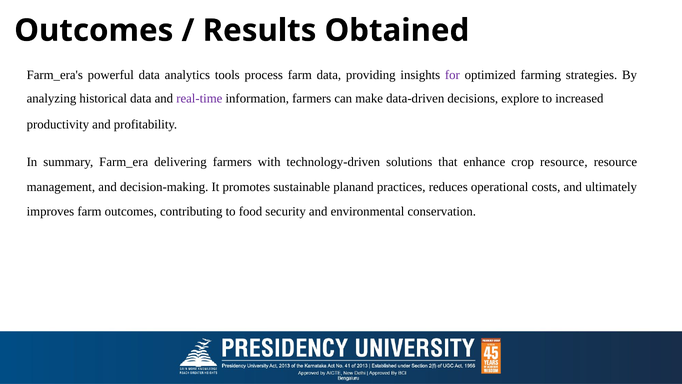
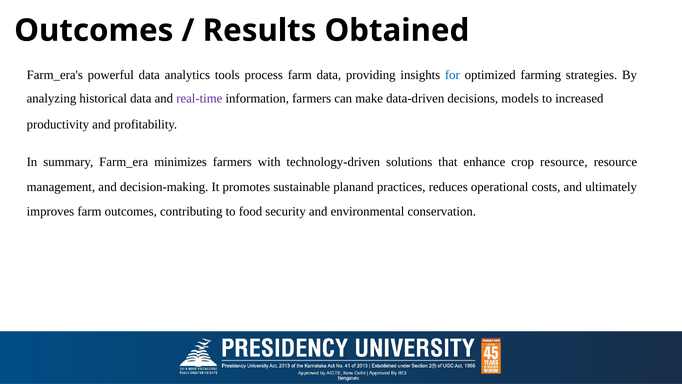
for colour: purple -> blue
explore: explore -> models
delivering: delivering -> minimizes
